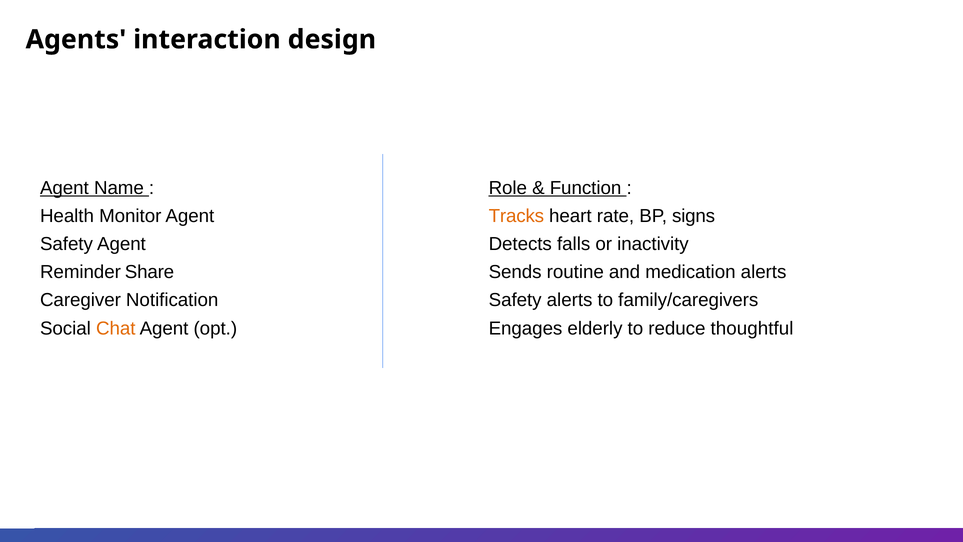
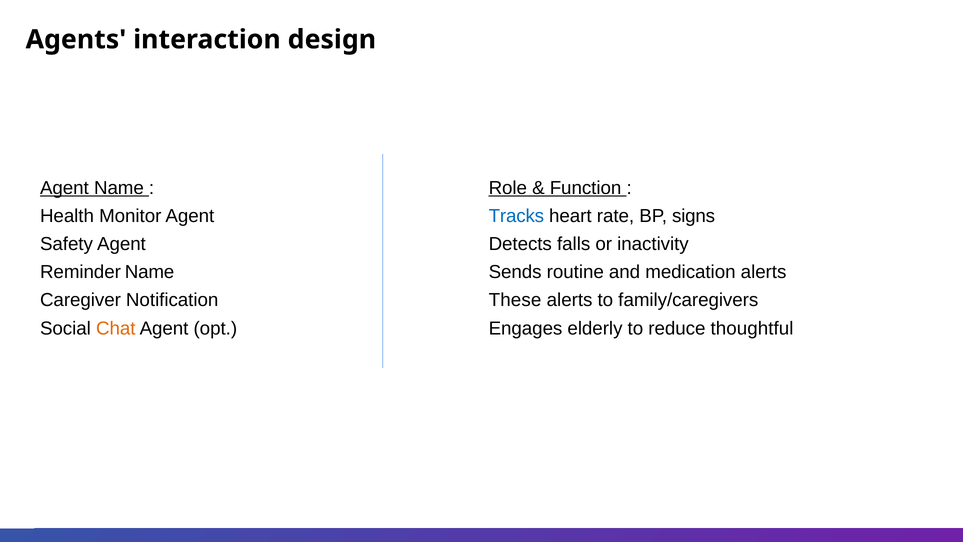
Tracks colour: orange -> blue
Reminder Share: Share -> Name
Notification Safety: Safety -> These
